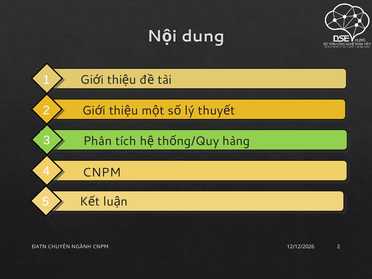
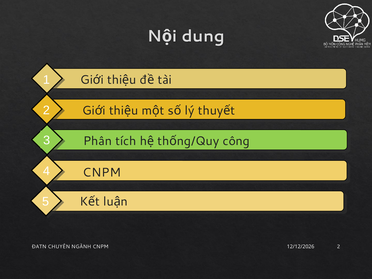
hàng: hàng -> công
